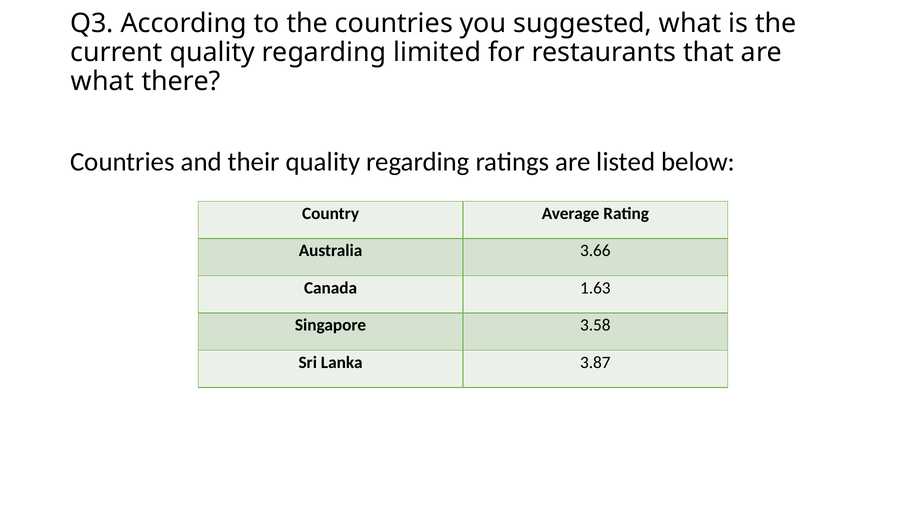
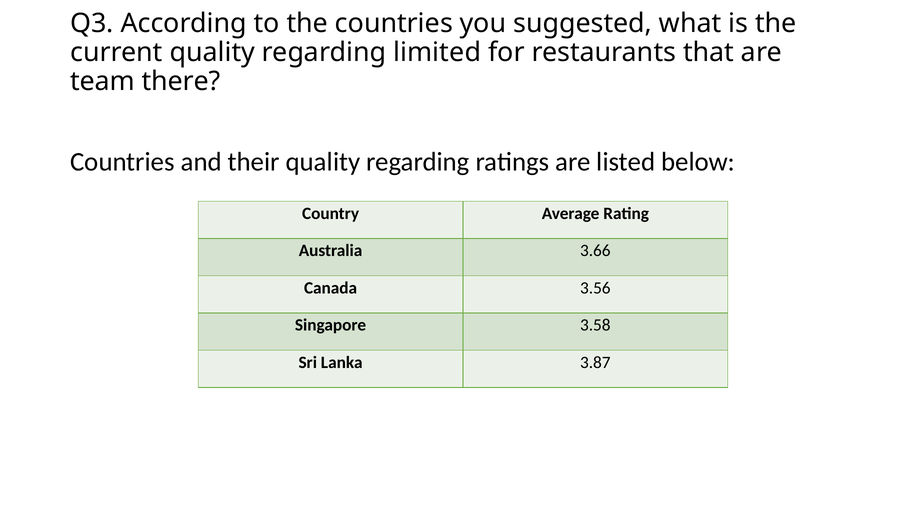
what at (102, 82): what -> team
1.63: 1.63 -> 3.56
